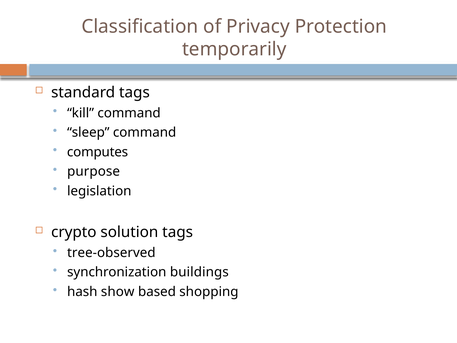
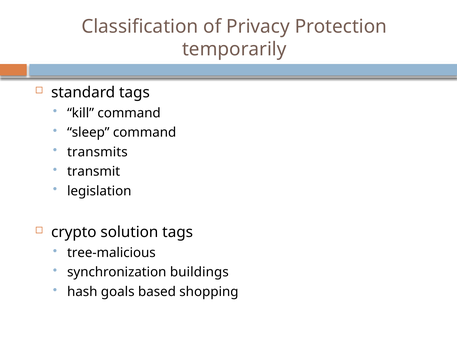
computes: computes -> transmits
purpose: purpose -> transmit
tree-observed: tree-observed -> tree-malicious
show: show -> goals
